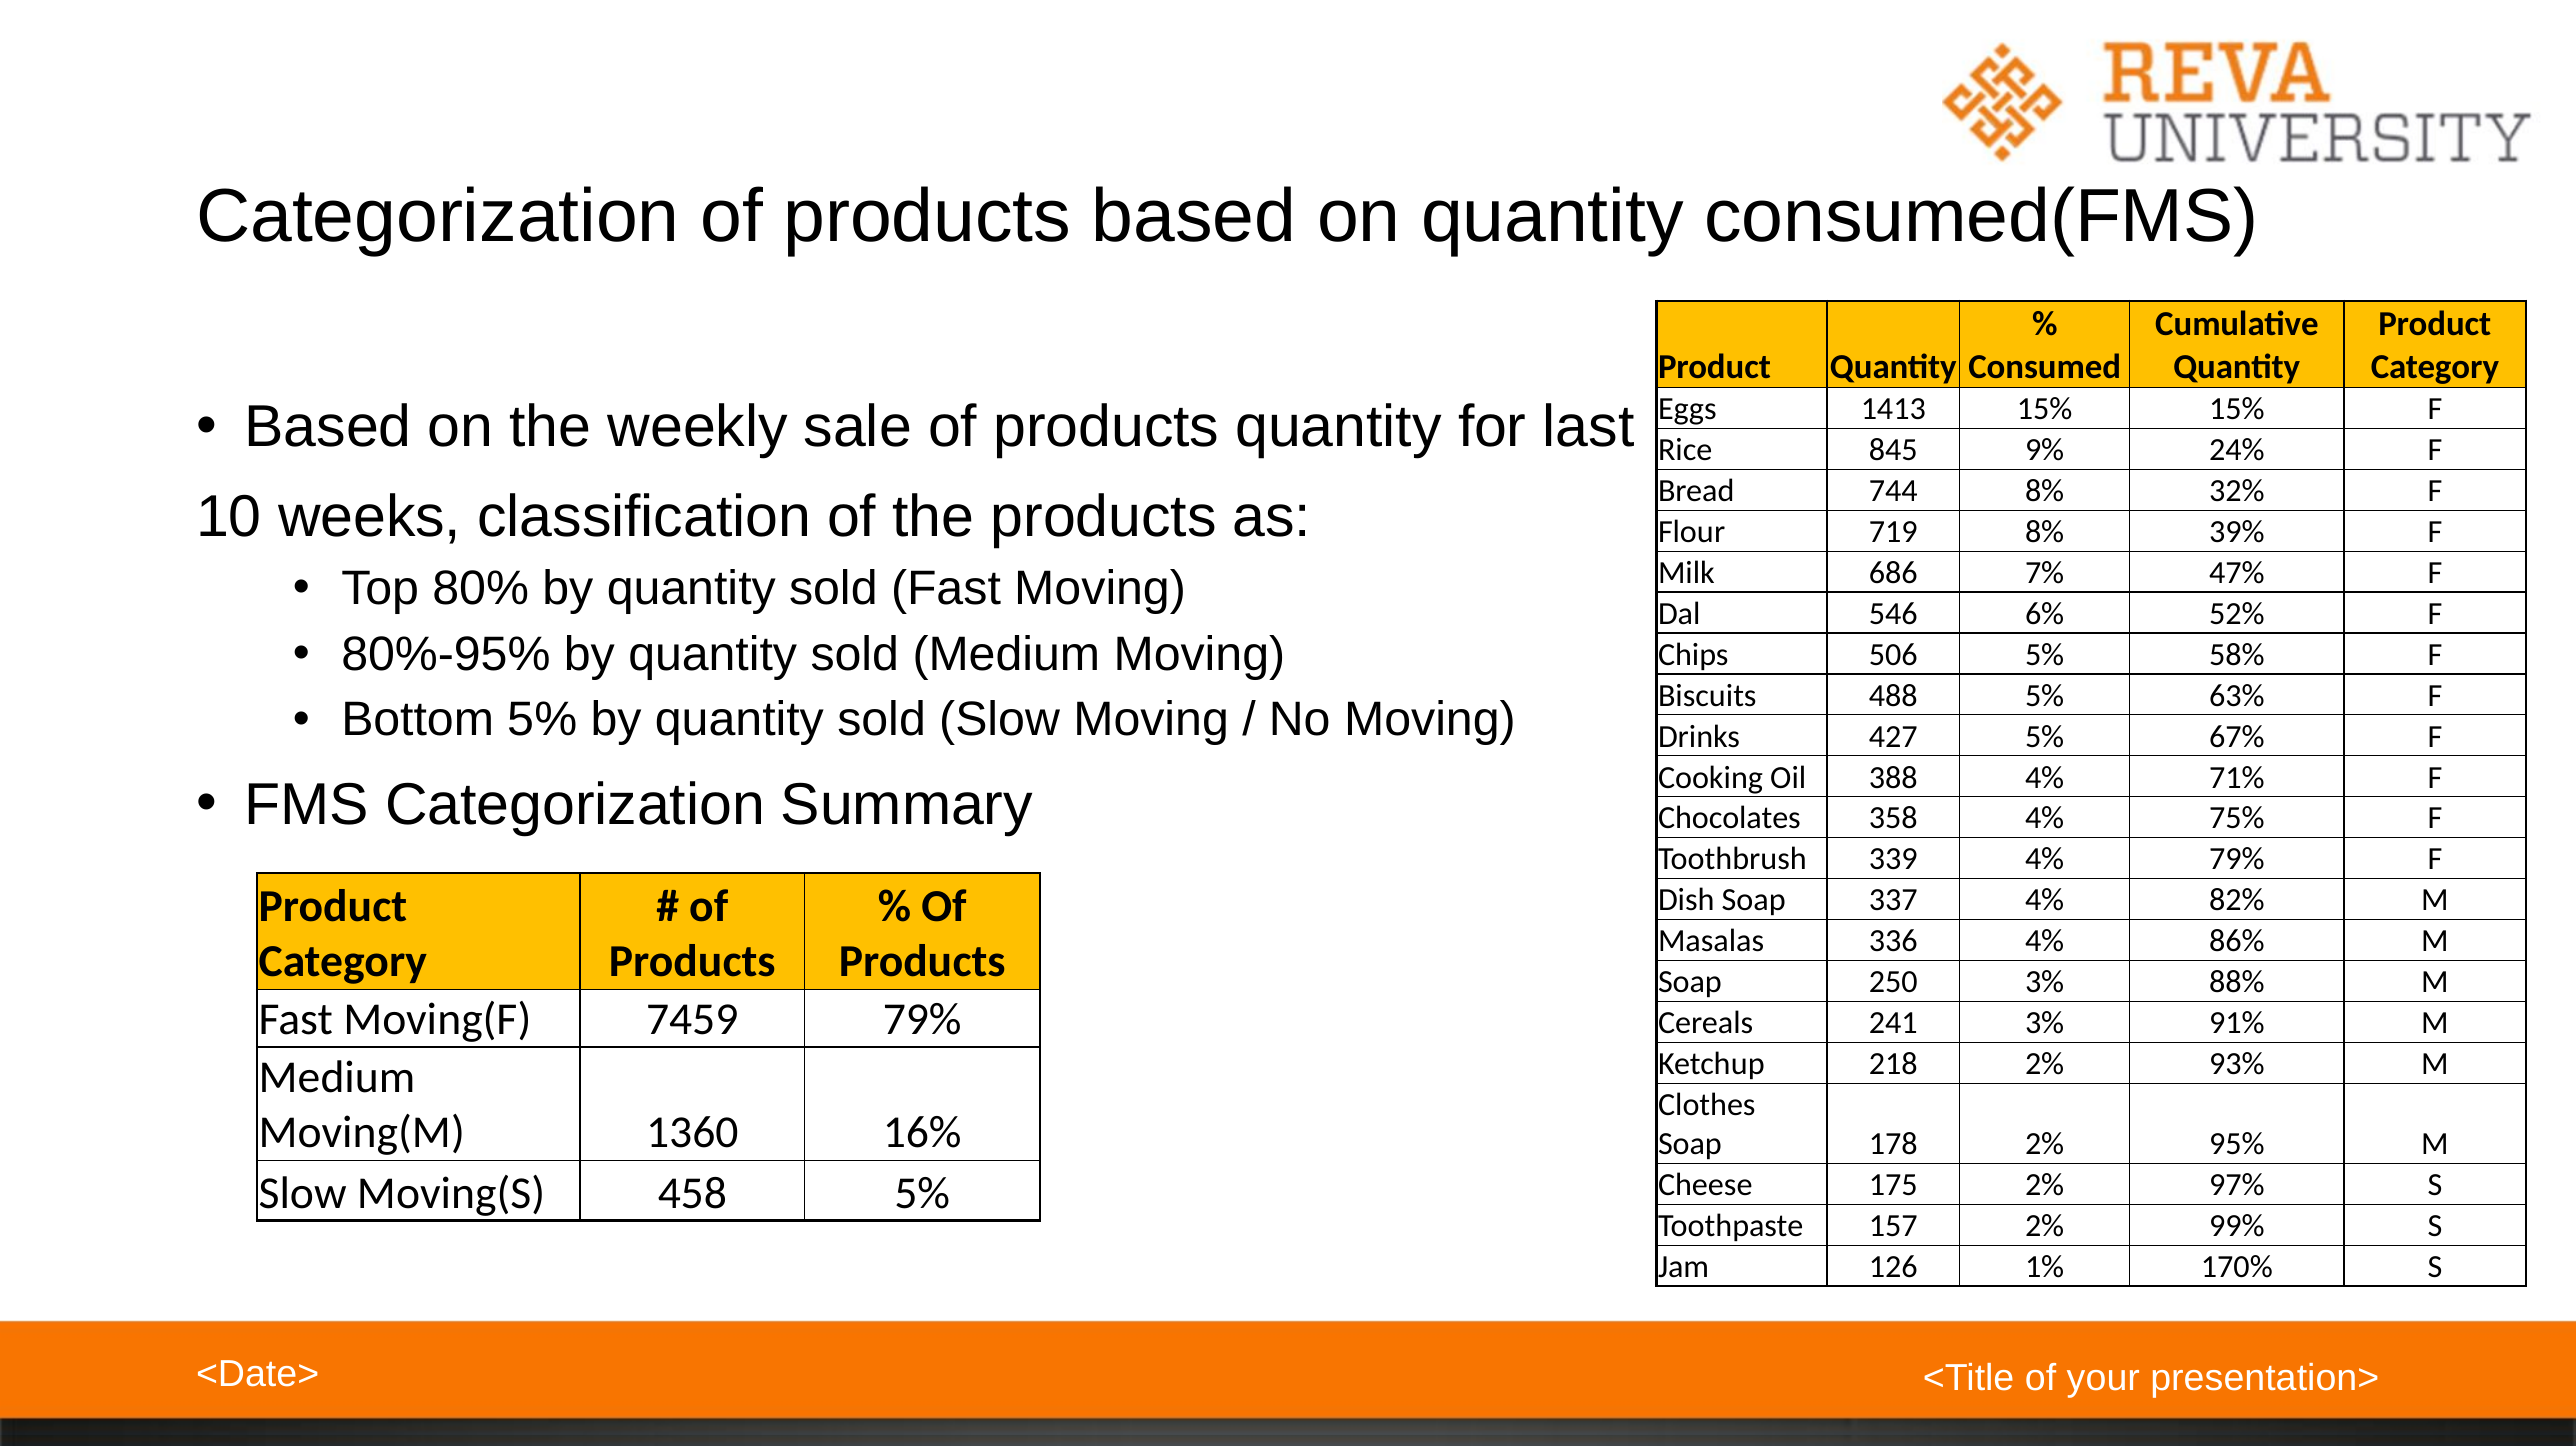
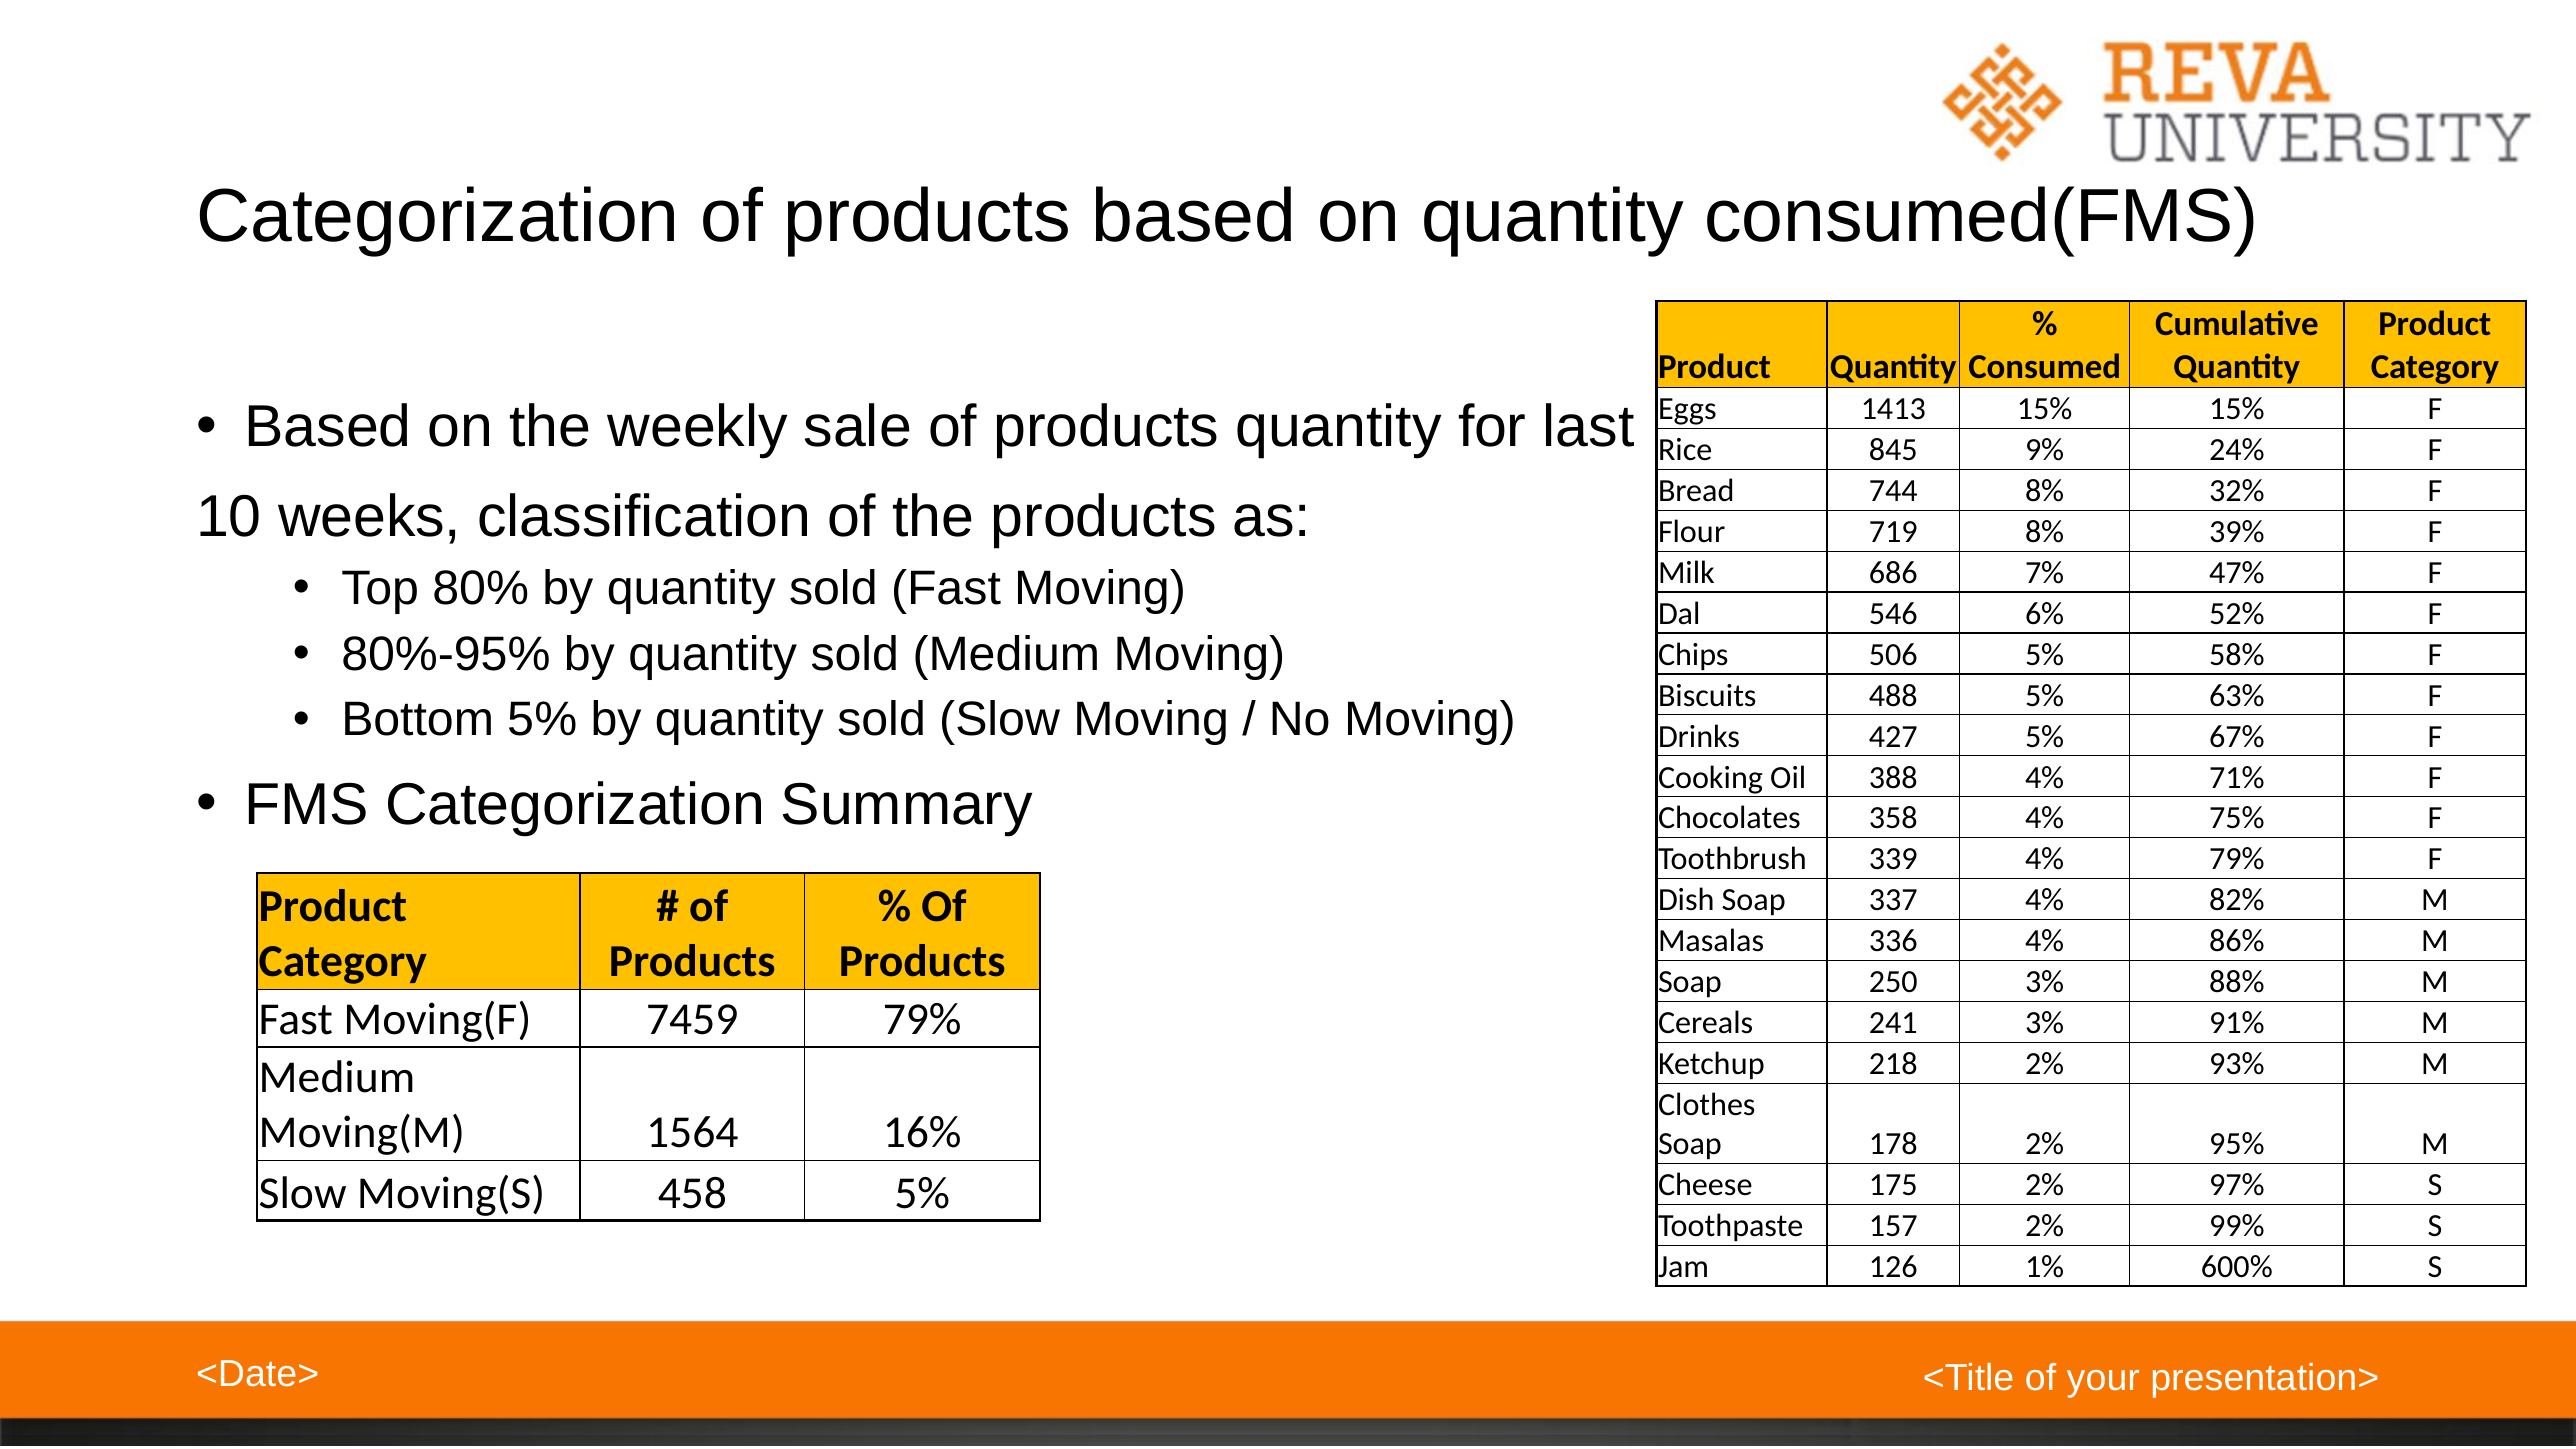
1360: 1360 -> 1564
170%: 170% -> 600%
